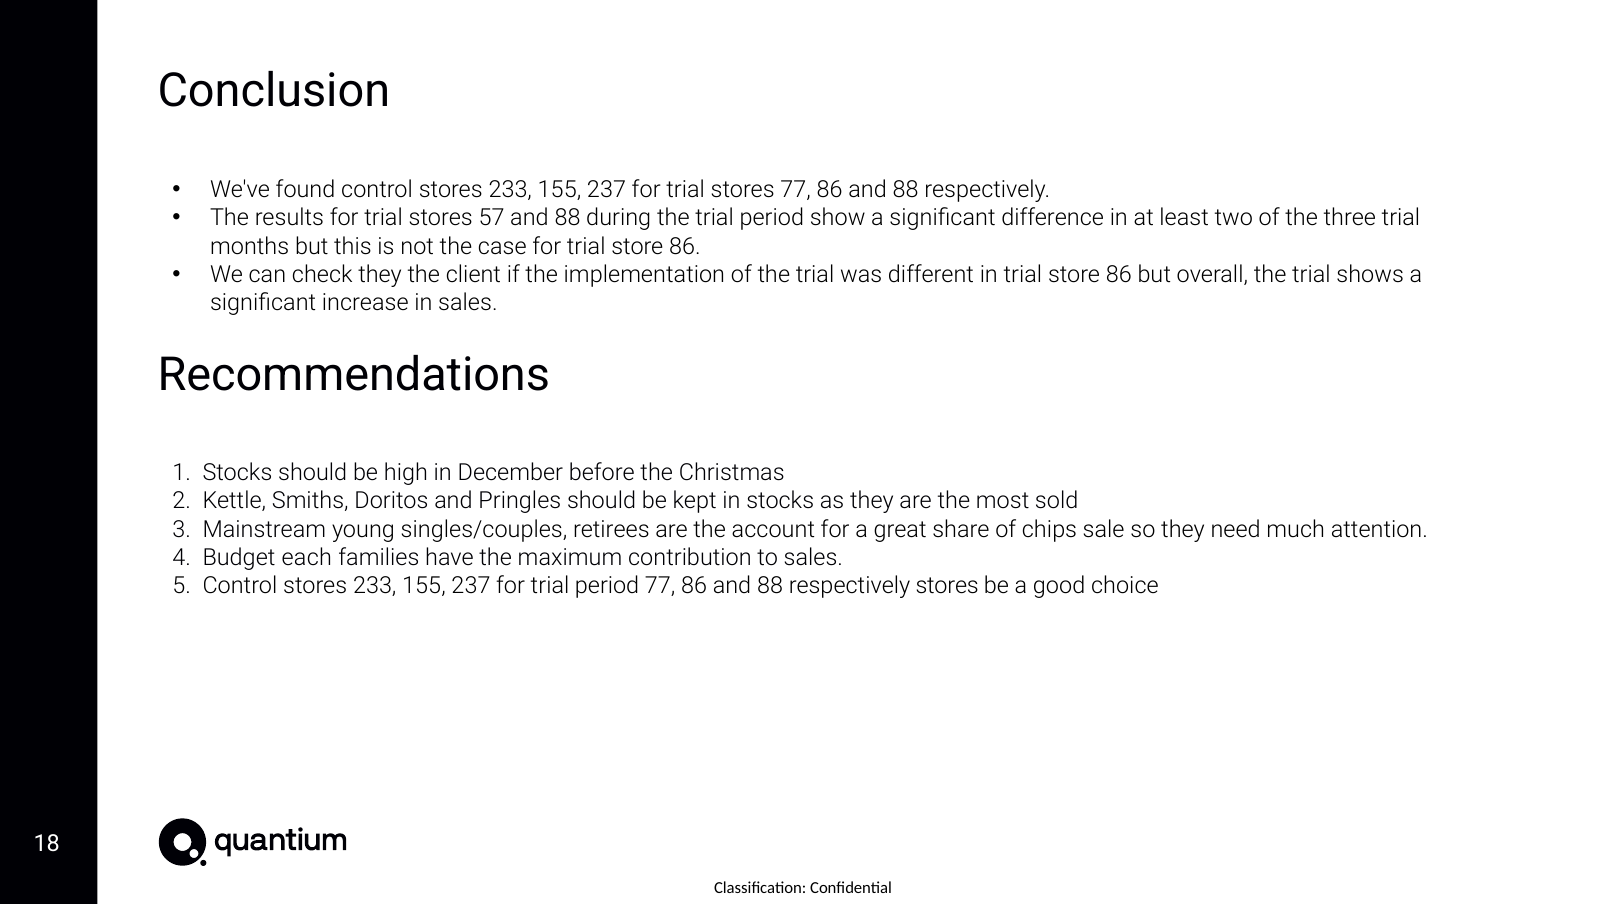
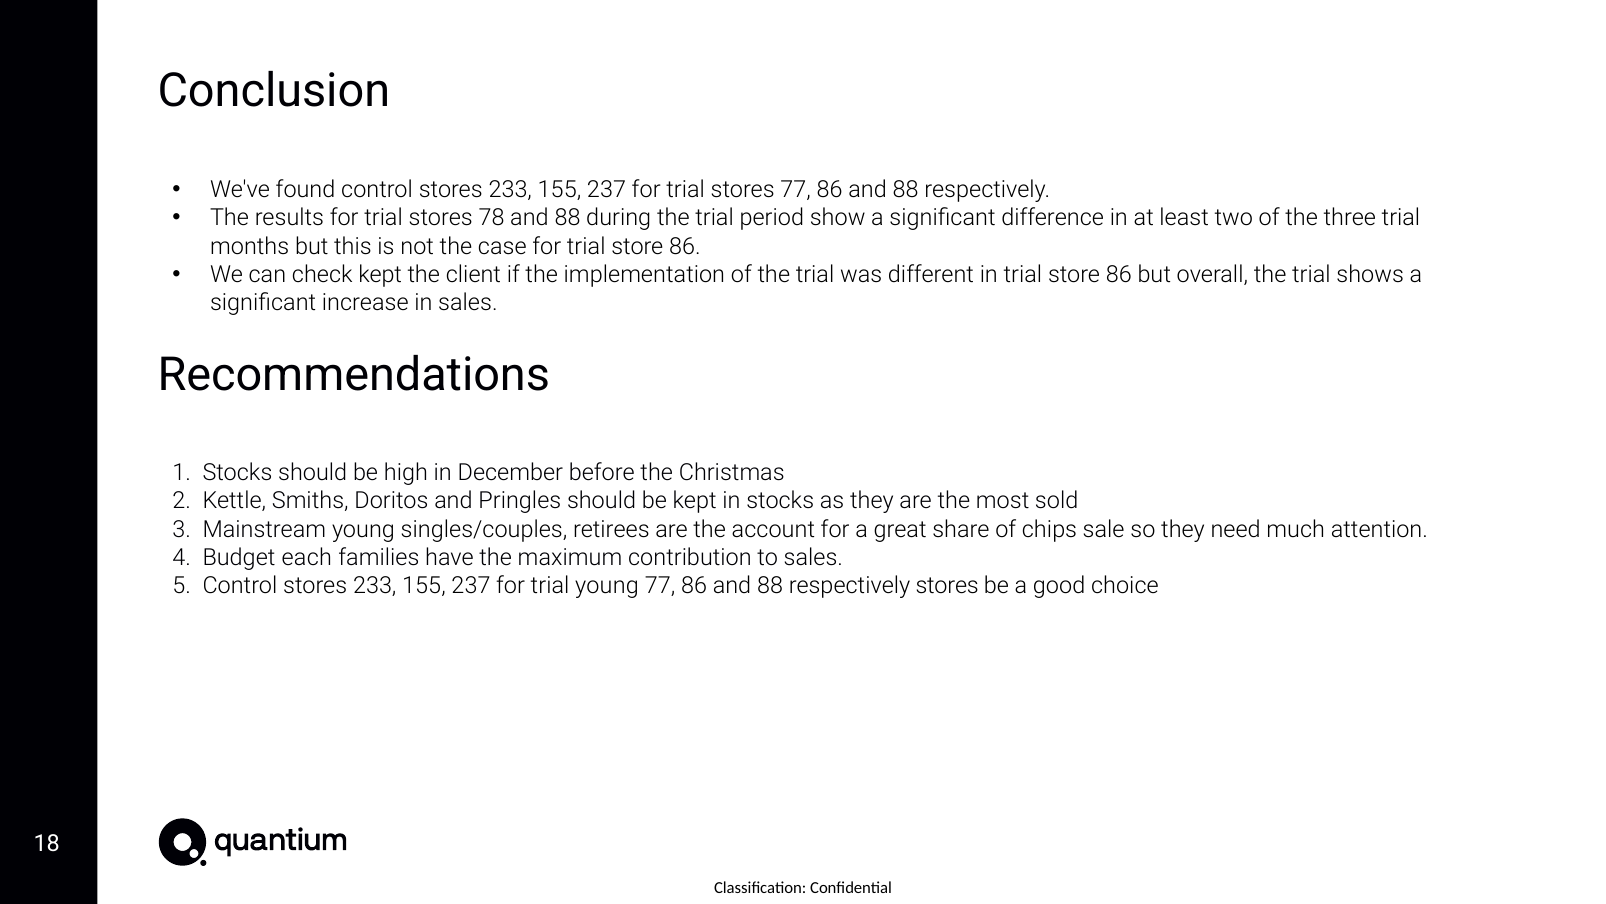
57: 57 -> 78
check they: they -> kept
for trial period: period -> young
